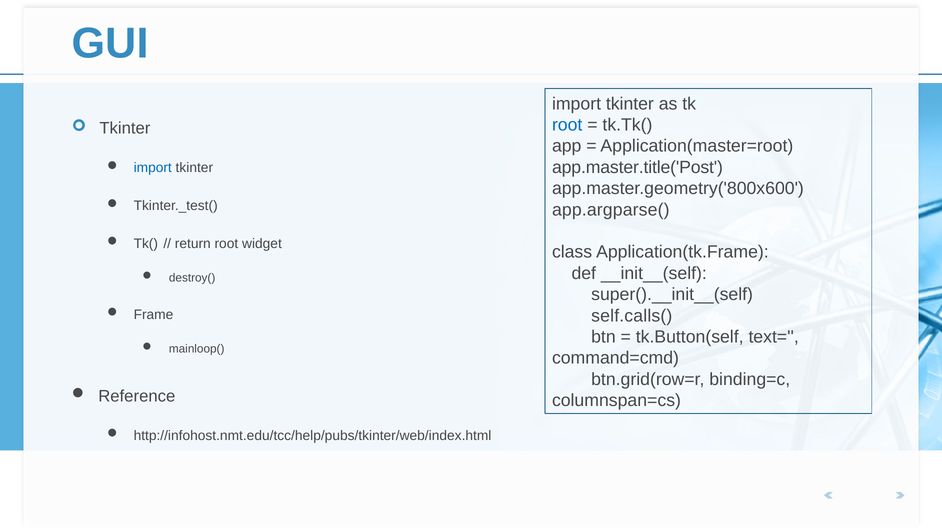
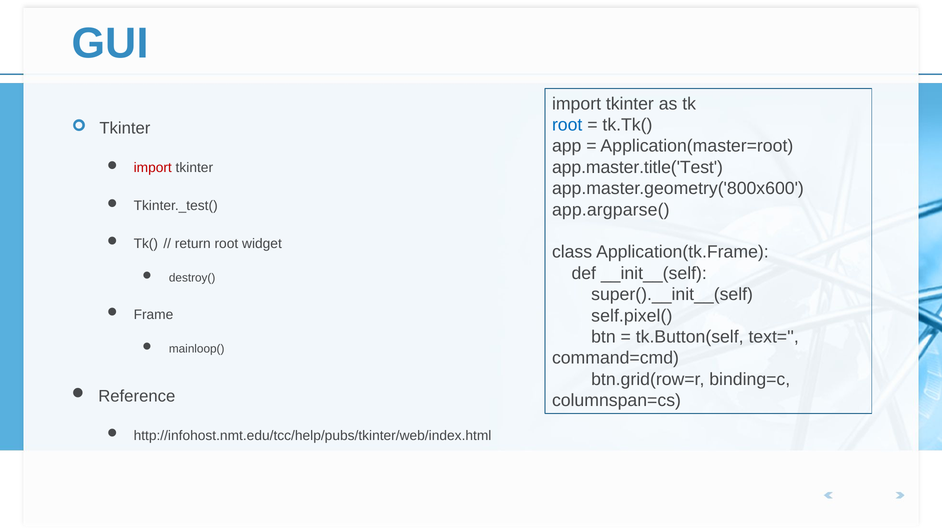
app.master.title('Post: app.master.title('Post -> app.master.title('Test
import at (153, 168) colour: blue -> red
self.calls(: self.calls( -> self.pixel(
